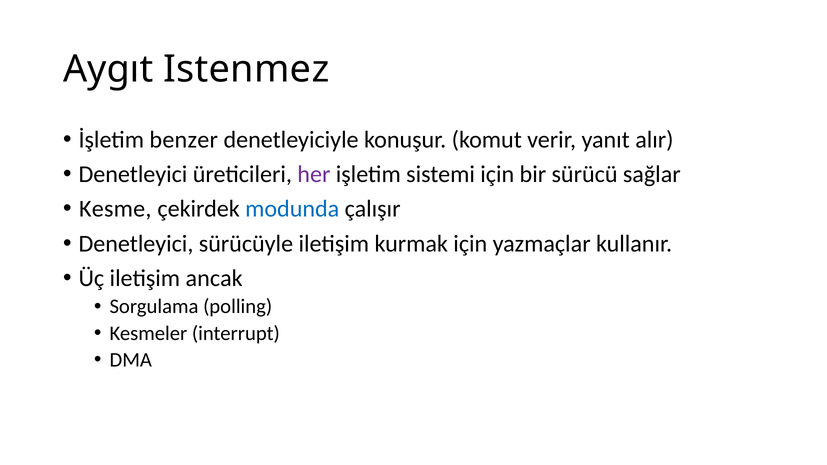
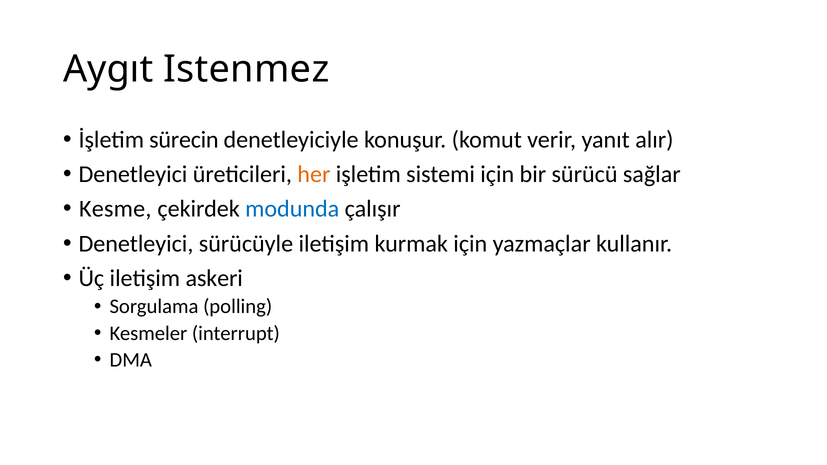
benzer: benzer -> sürecin
her colour: purple -> orange
ancak: ancak -> askeri
